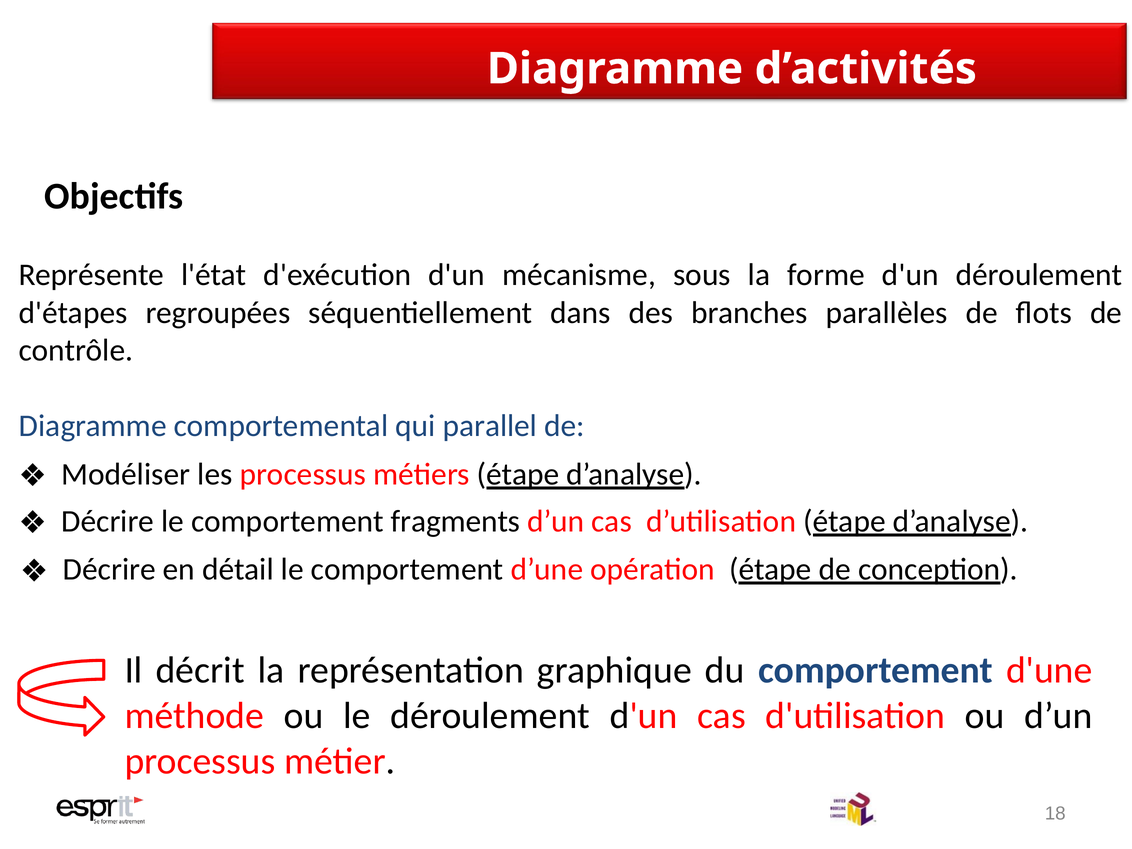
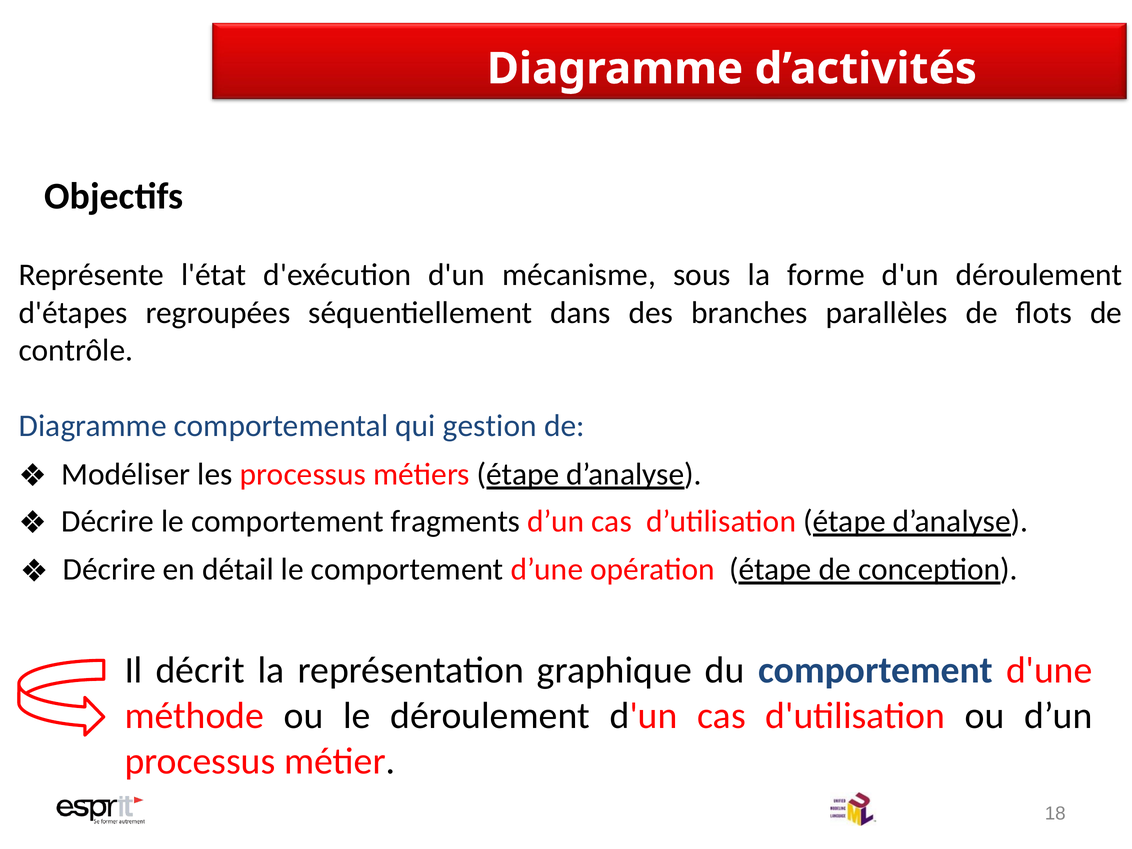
parallel: parallel -> gestion
